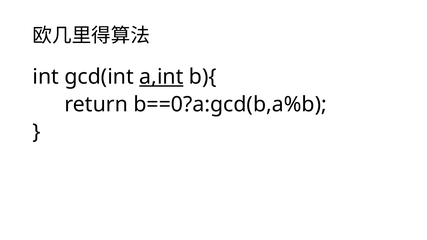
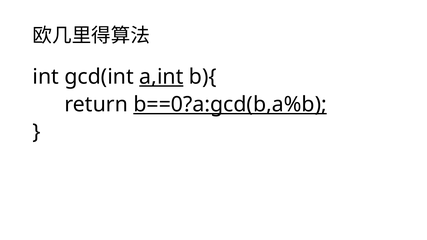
b==0?a:gcd(b,a%b underline: none -> present
